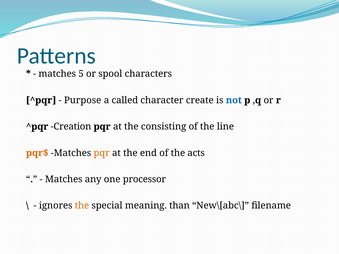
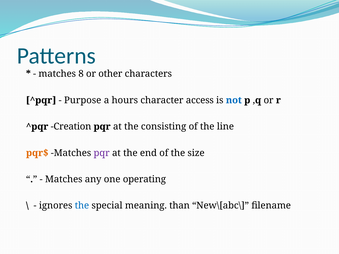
5: 5 -> 8
spool: spool -> other
called: called -> hours
create: create -> access
pqr at (102, 153) colour: orange -> purple
acts: acts -> size
processor: processor -> operating
the at (82, 206) colour: orange -> blue
